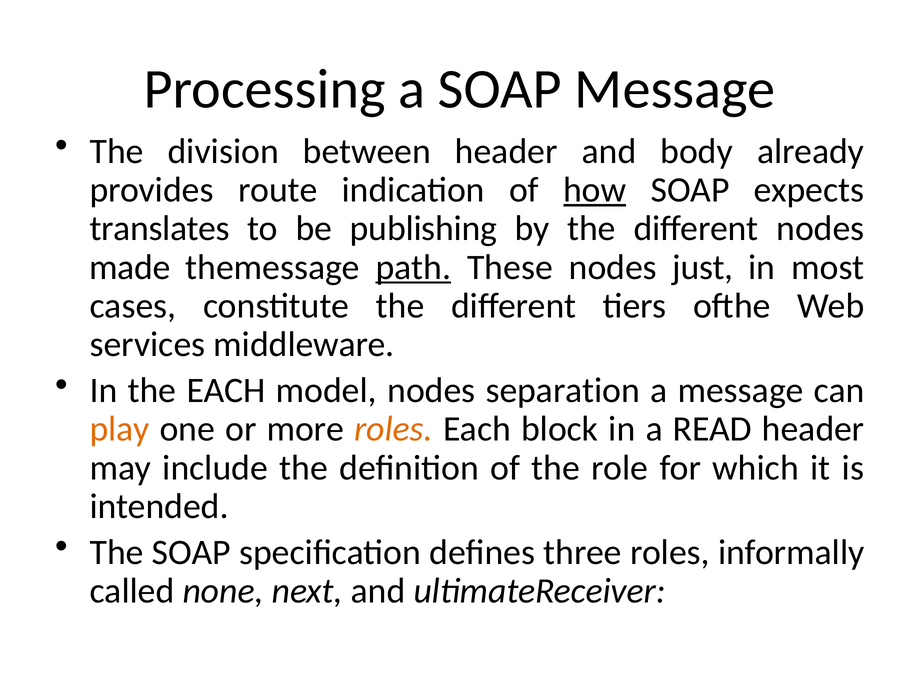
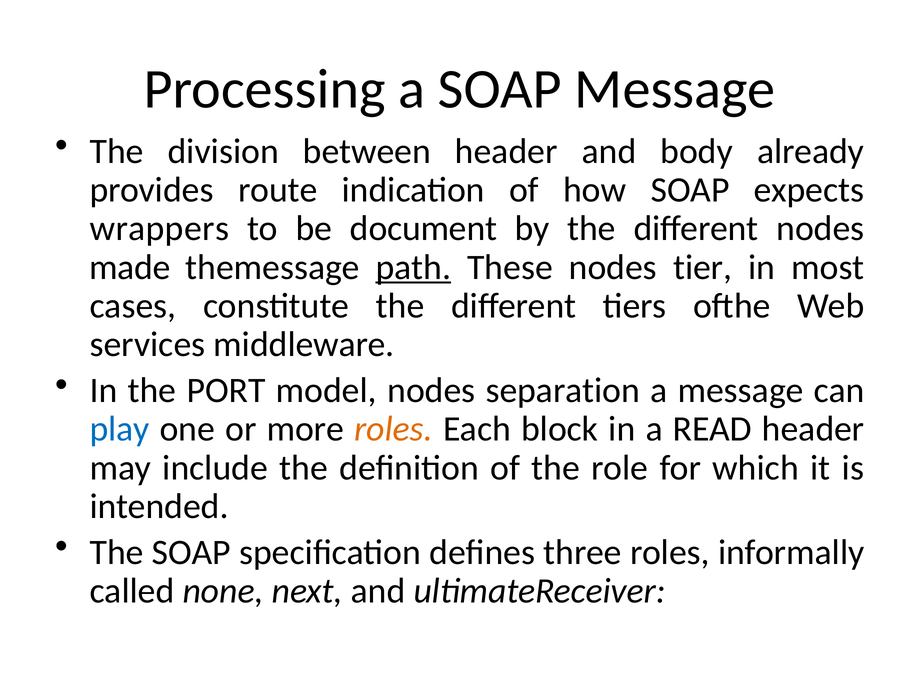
how underline: present -> none
translates: translates -> wrappers
publishing: publishing -> document
just: just -> tier
the EACH: EACH -> PORT
play colour: orange -> blue
